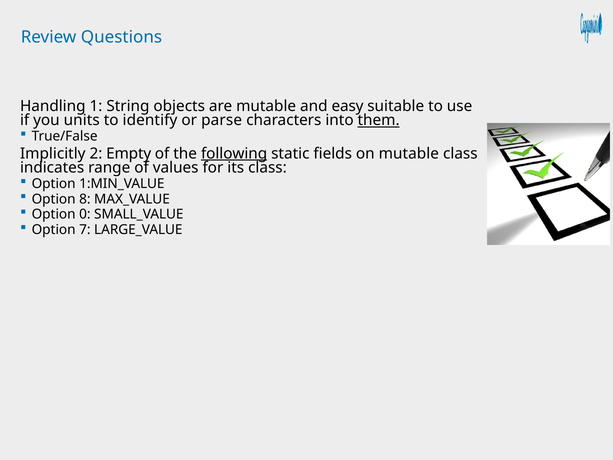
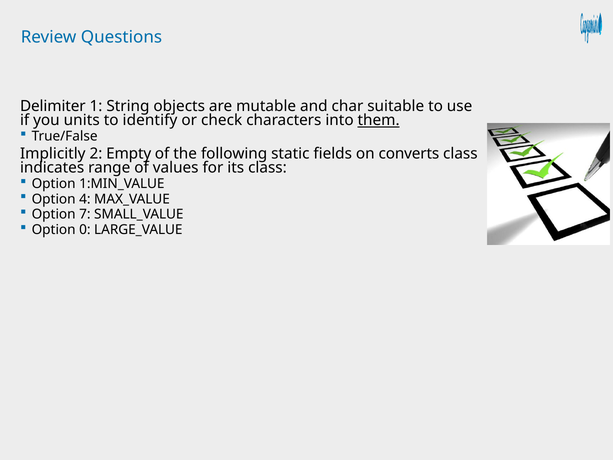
Handling: Handling -> Delimiter
easy: easy -> char
parse: parse -> check
following underline: present -> none
on mutable: mutable -> converts
8: 8 -> 4
0: 0 -> 7
7: 7 -> 0
